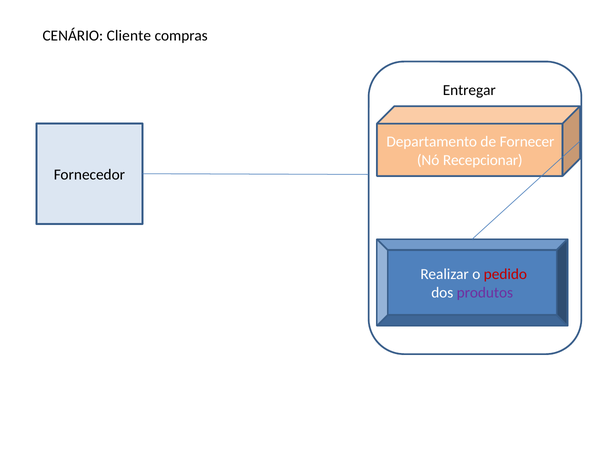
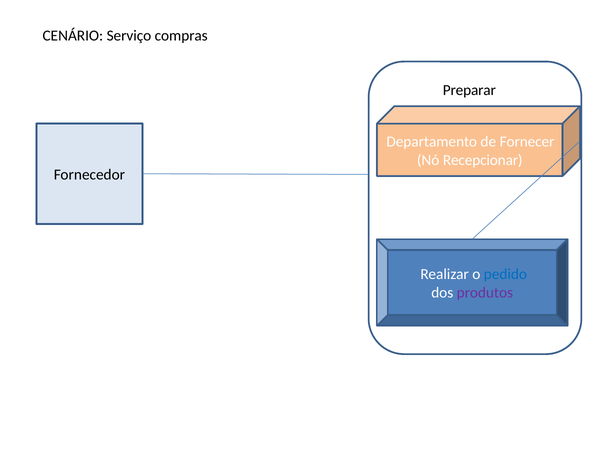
Cliente: Cliente -> Serviço
Entregar: Entregar -> Preparar
pedido colour: red -> blue
